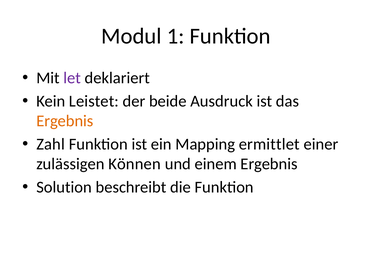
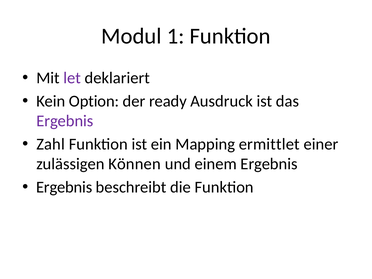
Leistet: Leistet -> Option
beide: beide -> ready
Ergebnis at (65, 121) colour: orange -> purple
Solution at (64, 187): Solution -> Ergebnis
